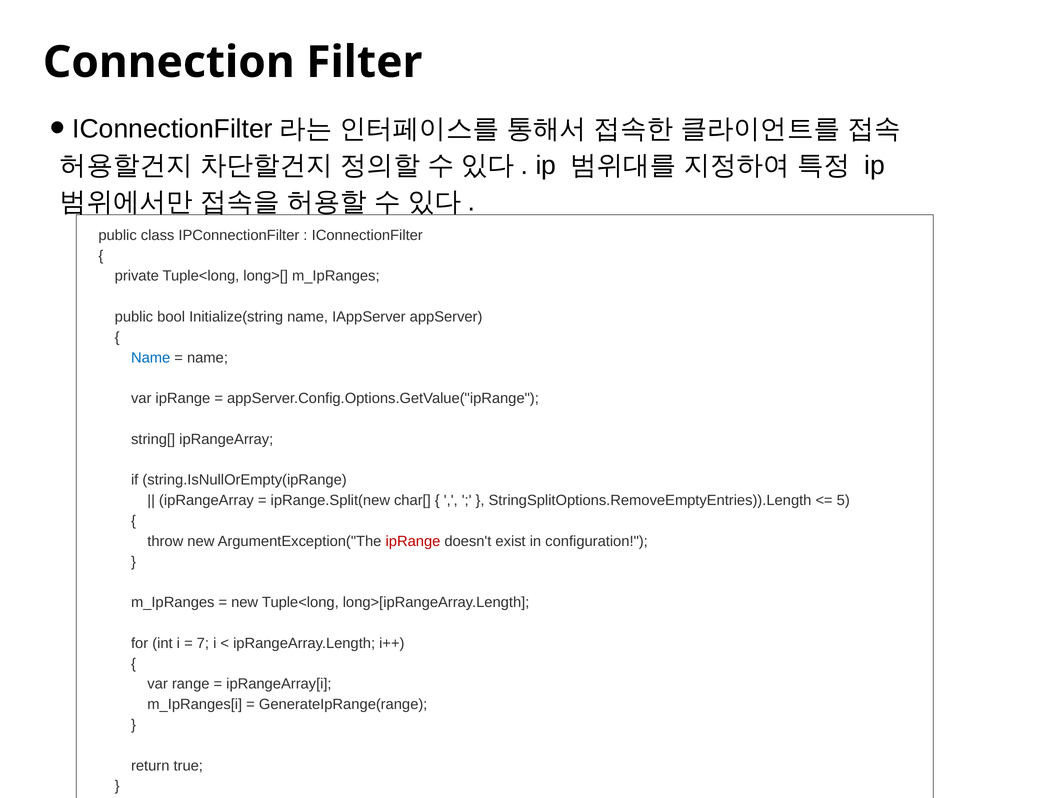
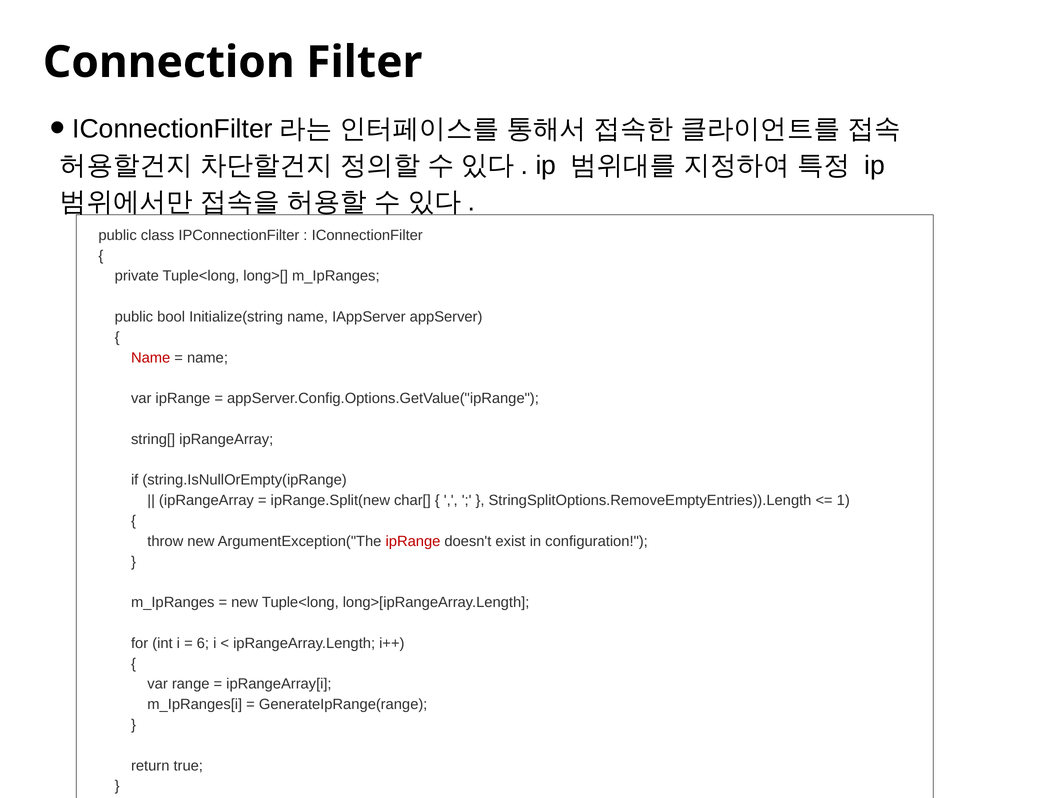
Name at (151, 357) colour: blue -> red
5: 5 -> 1
7: 7 -> 6
